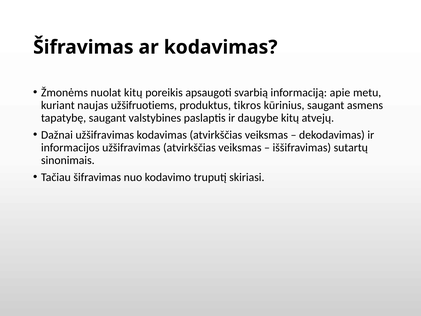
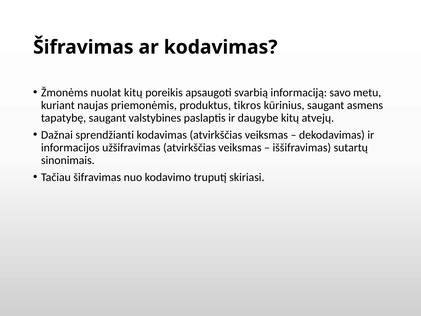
apie: apie -> savo
užšifruotiems: užšifruotiems -> priemonėmis
Dažnai užšifravimas: užšifravimas -> sprendžianti
